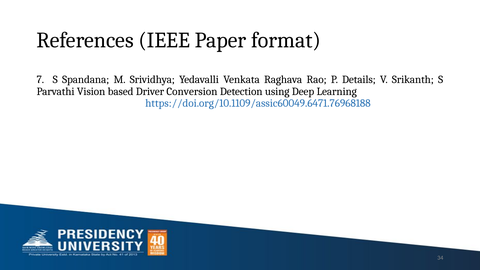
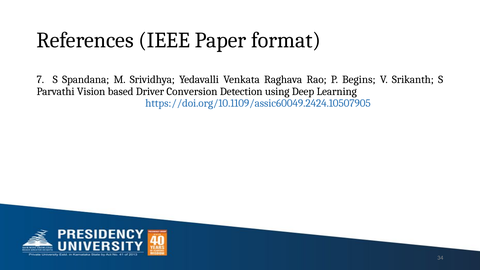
Details: Details -> Begins
https://doi.org/10.1109/assic60049.6471.76968188: https://doi.org/10.1109/assic60049.6471.76968188 -> https://doi.org/10.1109/assic60049.2424.10507905
